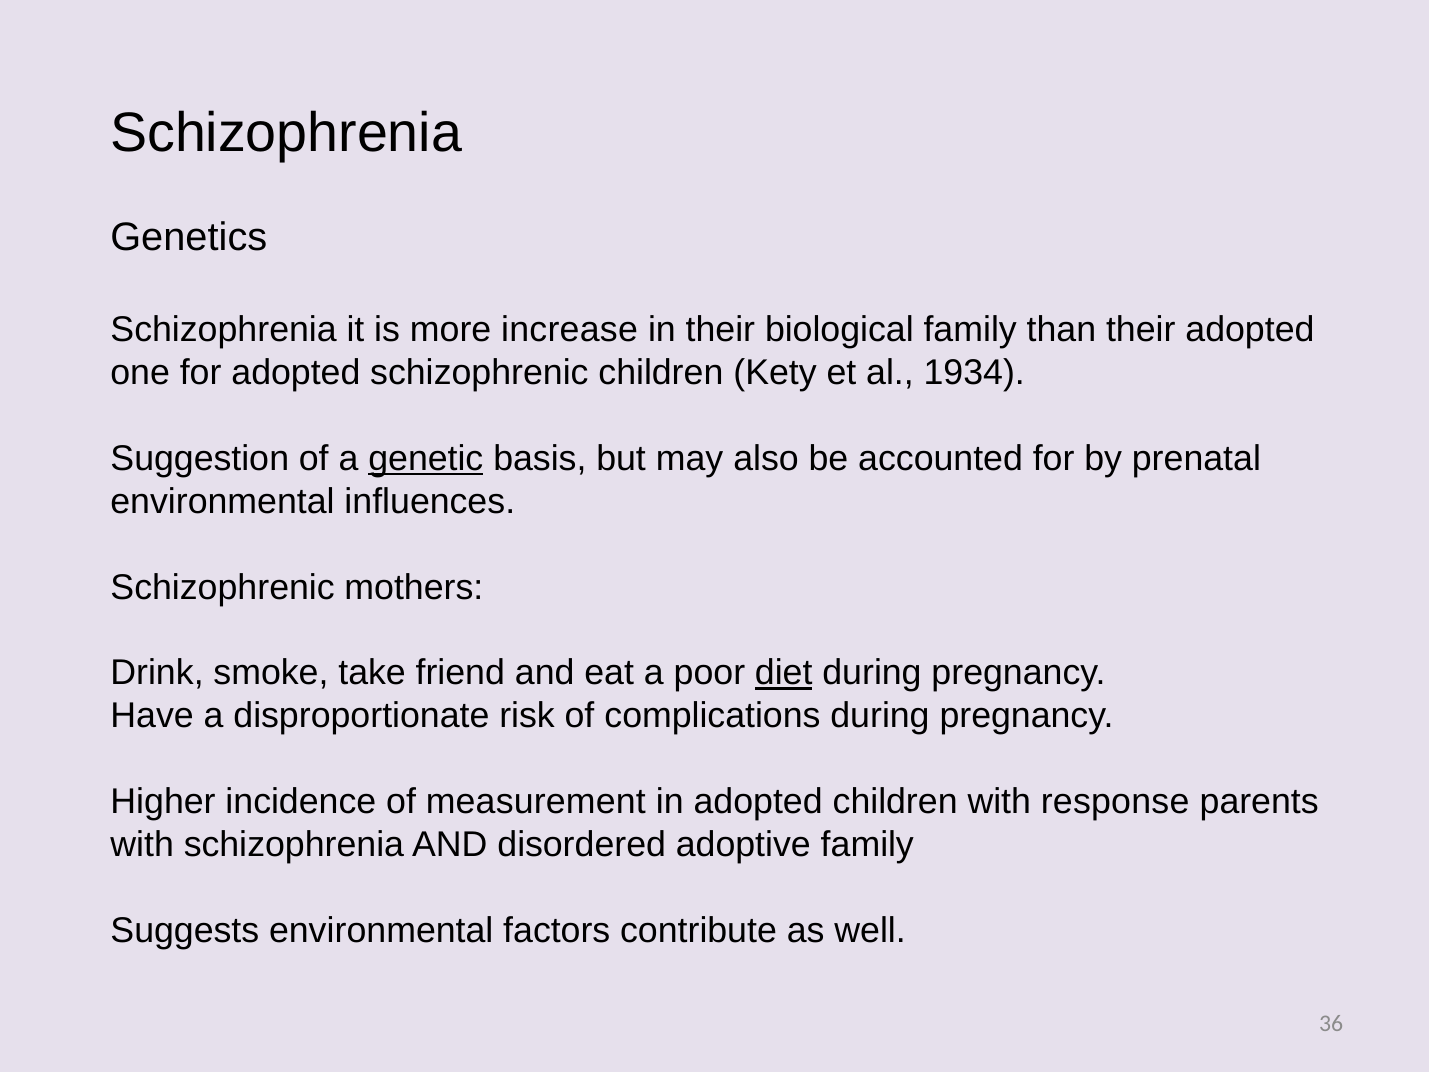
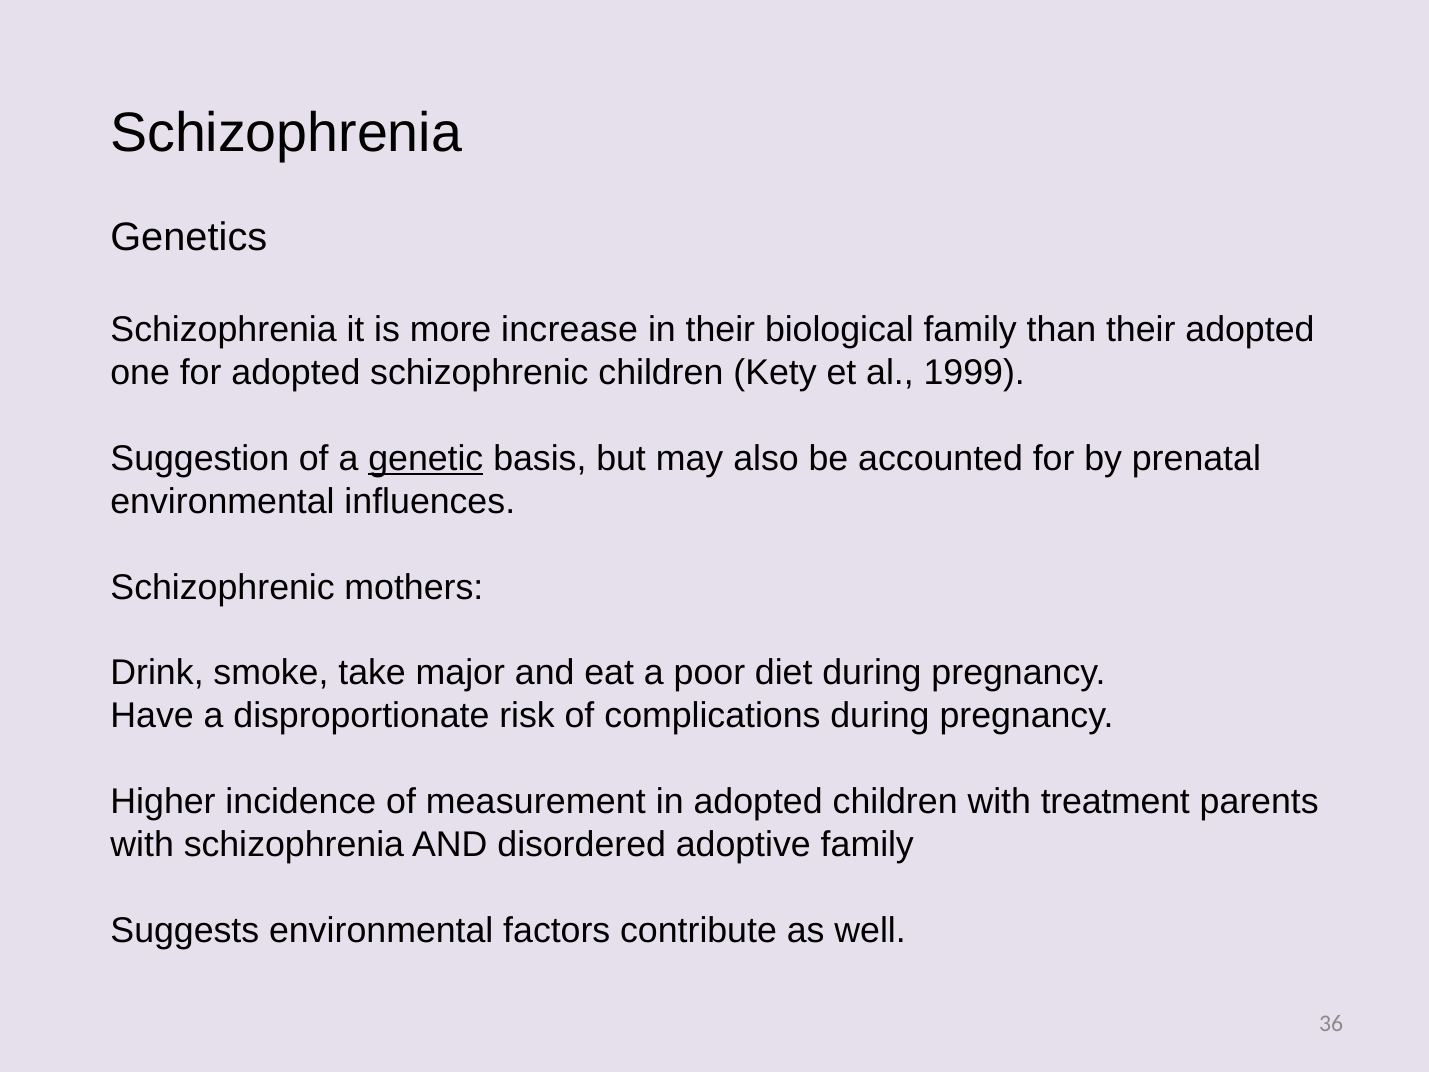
1934: 1934 -> 1999
friend: friend -> major
diet underline: present -> none
response: response -> treatment
